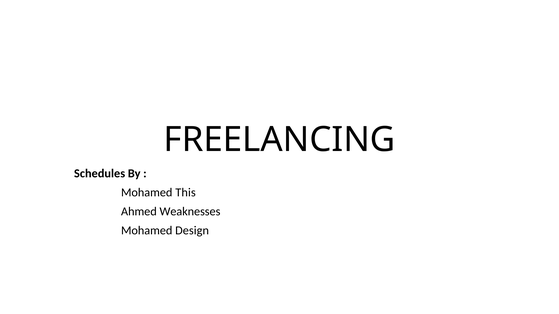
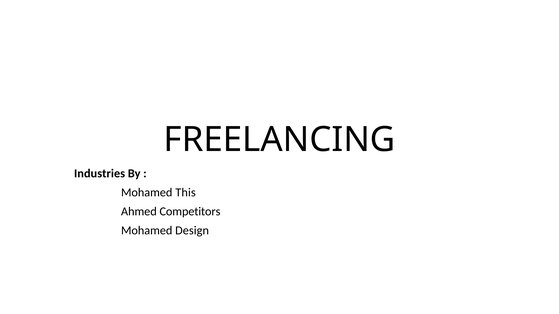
Schedules: Schedules -> Industries
Weaknesses: Weaknesses -> Competitors
